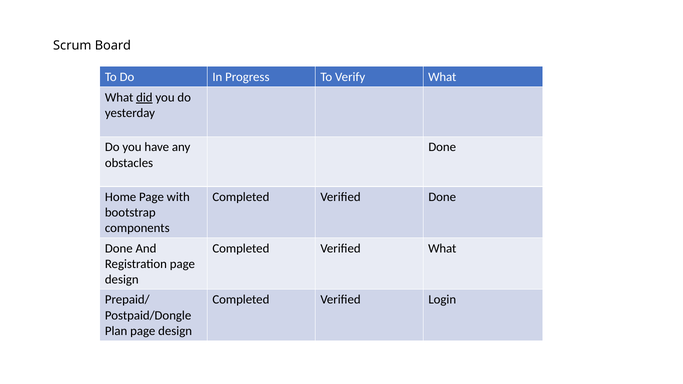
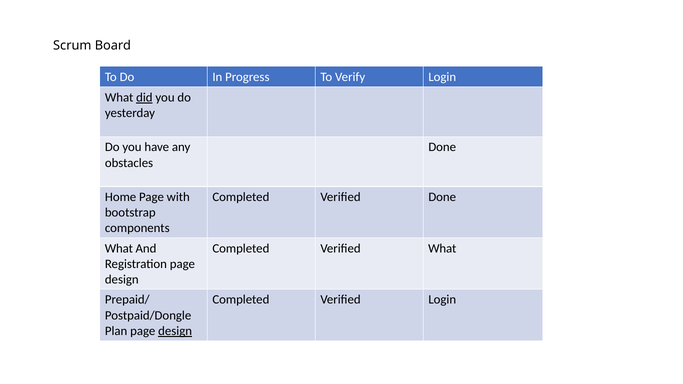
Verify What: What -> Login
Done at (119, 248): Done -> What
design at (175, 331) underline: none -> present
